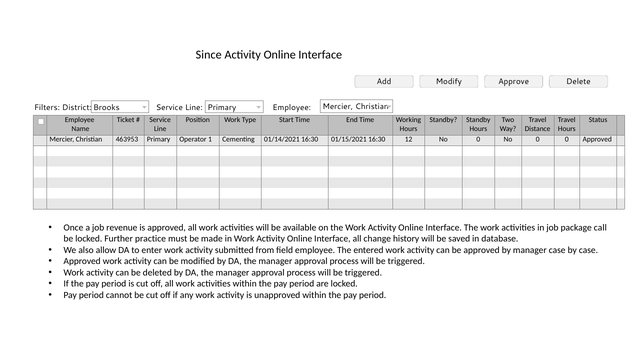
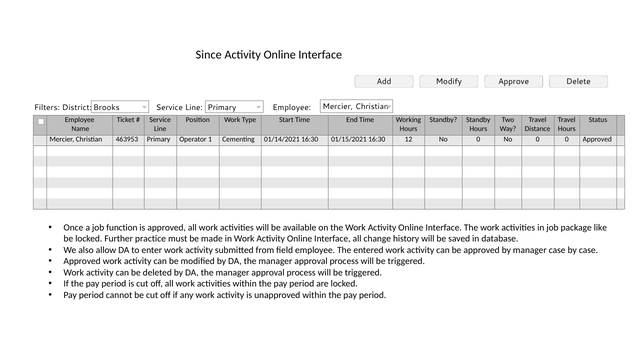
revenue: revenue -> function
call: call -> like
